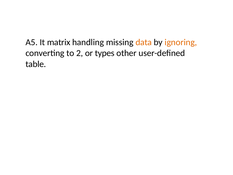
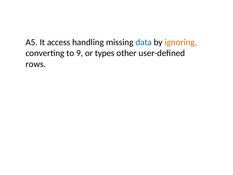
matrix: matrix -> access
data colour: orange -> blue
2: 2 -> 9
table: table -> rows
